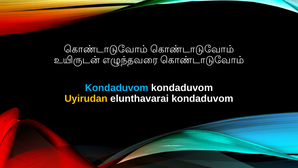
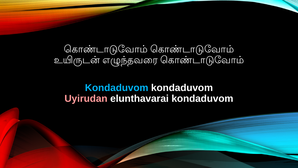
Uyirudan colour: yellow -> pink
